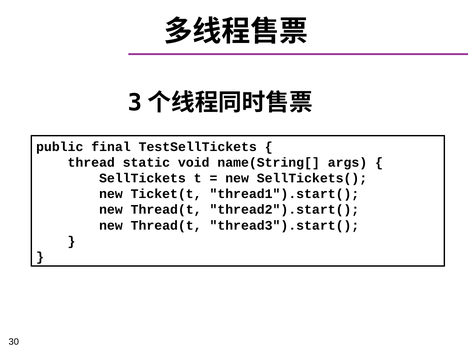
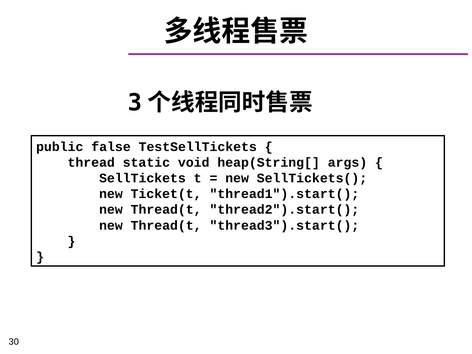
final: final -> false
name(String[: name(String[ -> heap(String[
